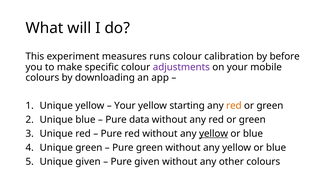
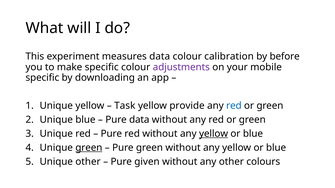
measures runs: runs -> data
colours at (42, 78): colours -> specific
Your at (125, 106): Your -> Task
starting: starting -> provide
red at (234, 106) colour: orange -> blue
green at (89, 148) underline: none -> present
Unique given: given -> other
